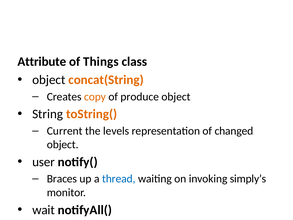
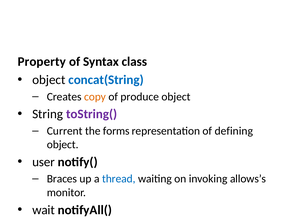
Attribute: Attribute -> Property
Things: Things -> Syntax
concat(String colour: orange -> blue
toString( colour: orange -> purple
levels: levels -> forms
changed: changed -> defining
simply’s: simply’s -> allows’s
